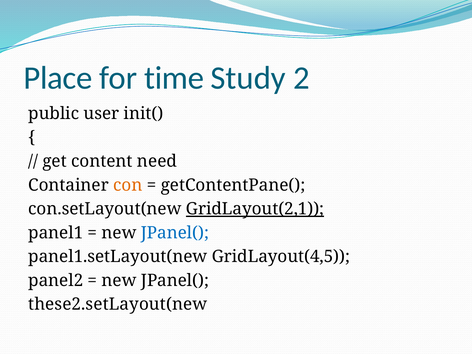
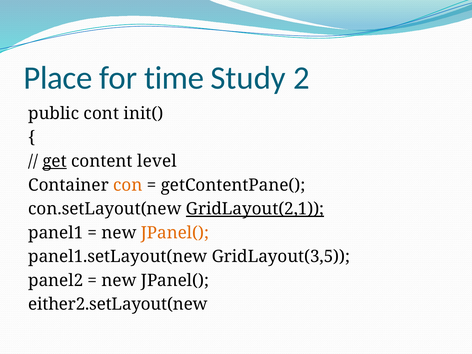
user: user -> cont
get underline: none -> present
need: need -> level
JPanel( at (175, 233) colour: blue -> orange
GridLayout(4,5: GridLayout(4,5 -> GridLayout(3,5
these2.setLayout(new: these2.setLayout(new -> either2.setLayout(new
